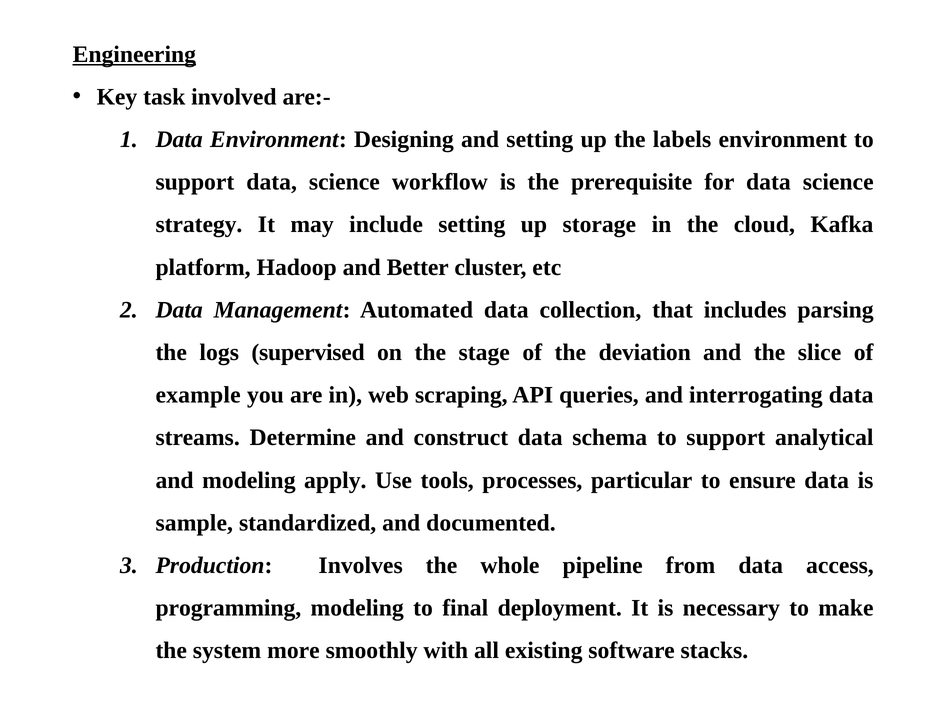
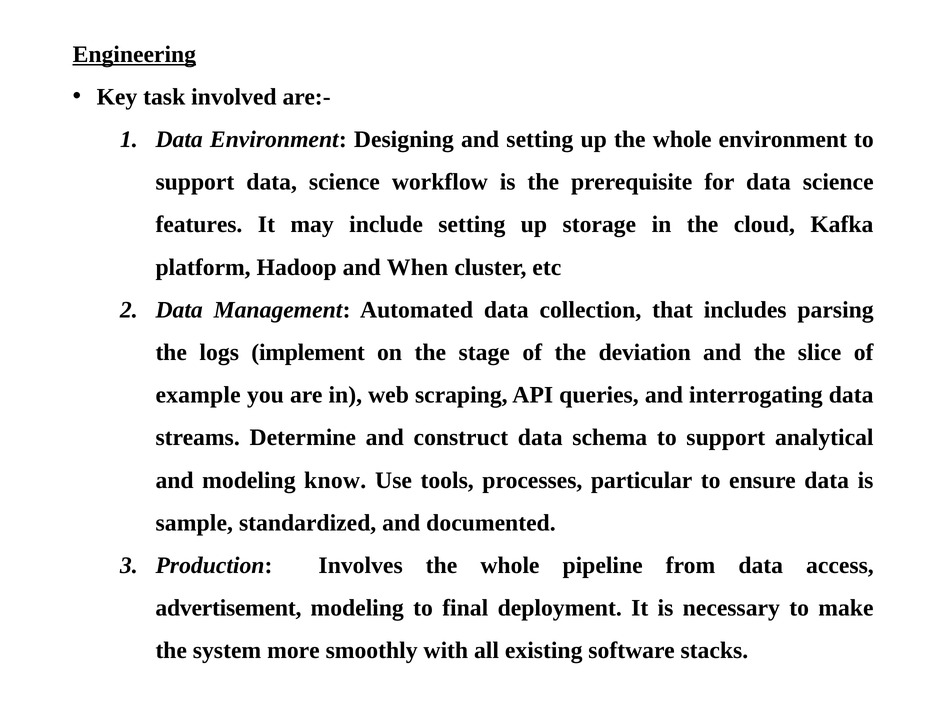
up the labels: labels -> whole
strategy: strategy -> features
Better: Better -> When
supervised: supervised -> implement
apply: apply -> know
programming: programming -> advertisement
